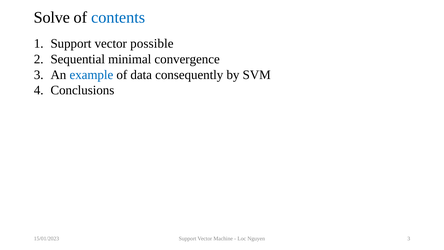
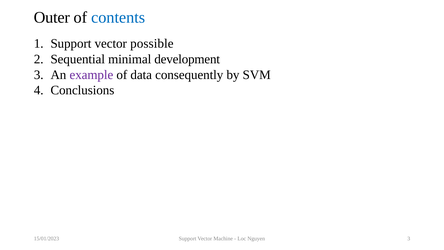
Solve: Solve -> Outer
convergence: convergence -> development
example colour: blue -> purple
